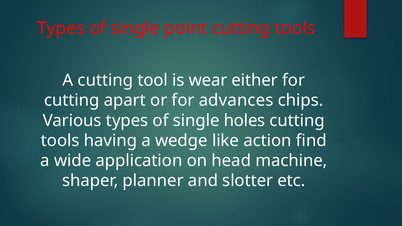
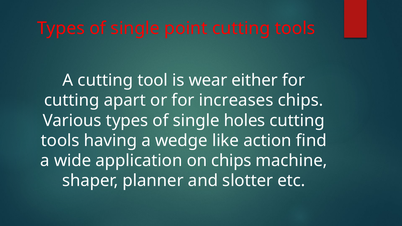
advances: advances -> increases
on head: head -> chips
